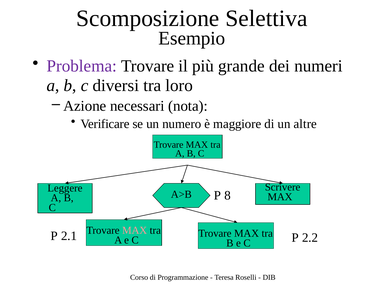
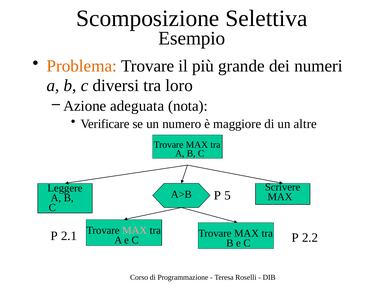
Problema colour: purple -> orange
necessari: necessari -> adeguata
8: 8 -> 5
